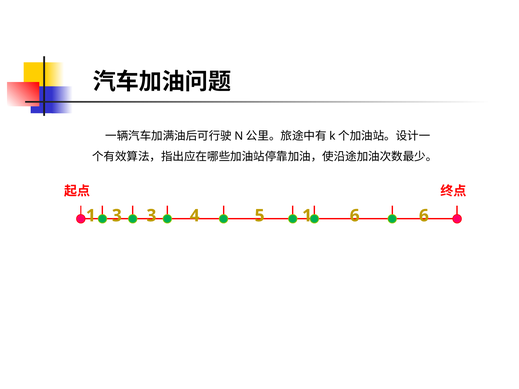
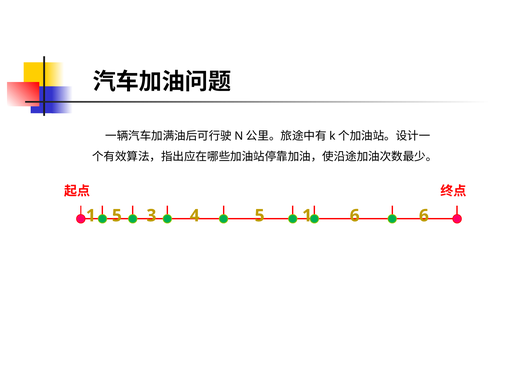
1 3: 3 -> 5
